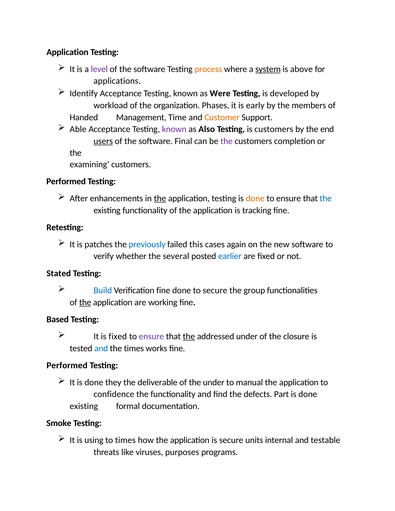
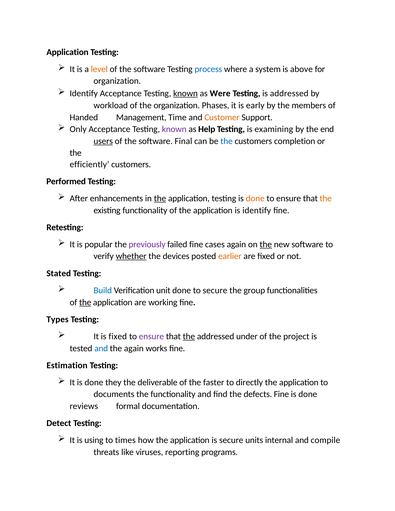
level colour: purple -> orange
process colour: orange -> blue
system underline: present -> none
applications at (117, 81): applications -> organization
known at (185, 93) underline: none -> present
is developed: developed -> addressed
Able: Able -> Only
Also: Also -> Help
is customers: customers -> examining
the at (227, 141) colour: purple -> blue
examining: examining -> efficiently
the at (326, 198) colour: blue -> orange
is tracking: tracking -> identify
patches: patches -> popular
previously colour: blue -> purple
failed this: this -> fine
the at (266, 244) underline: none -> present
whether underline: none -> present
several: several -> devices
earlier colour: blue -> orange
Verification fine: fine -> unit
Based: Based -> Types
closure: closure -> project
the times: times -> again
Performed at (67, 366): Performed -> Estimation
the under: under -> faster
manual: manual -> directly
confidence: confidence -> documents
defects Part: Part -> Fine
existing at (84, 406): existing -> reviews
Smoke: Smoke -> Detect
testable: testable -> compile
purposes: purposes -> reporting
